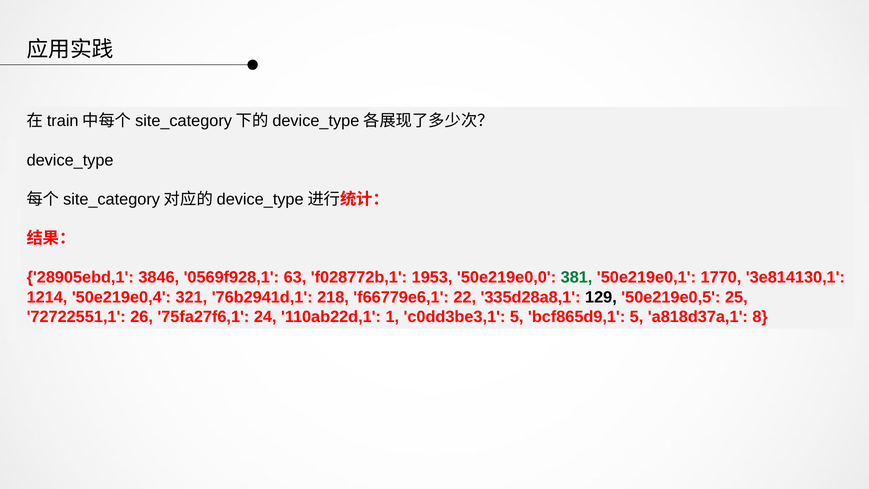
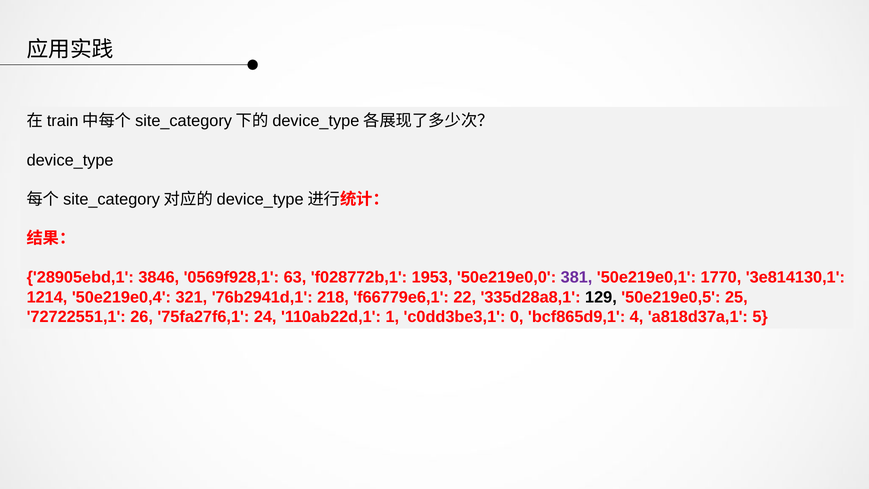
381 colour: green -> purple
c0dd3be3,1 5: 5 -> 0
bcf865d9,1 5: 5 -> 4
8: 8 -> 5
